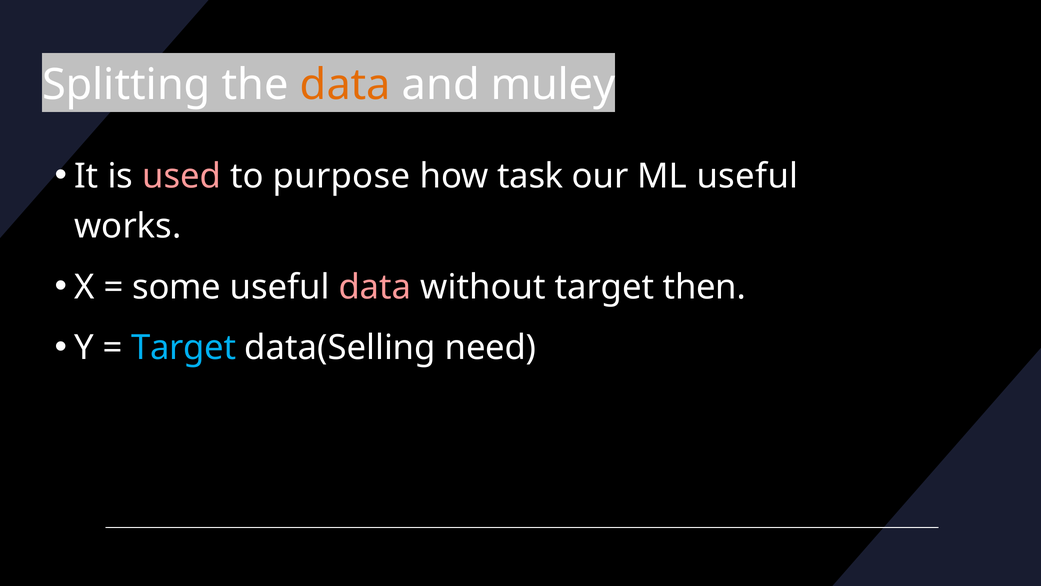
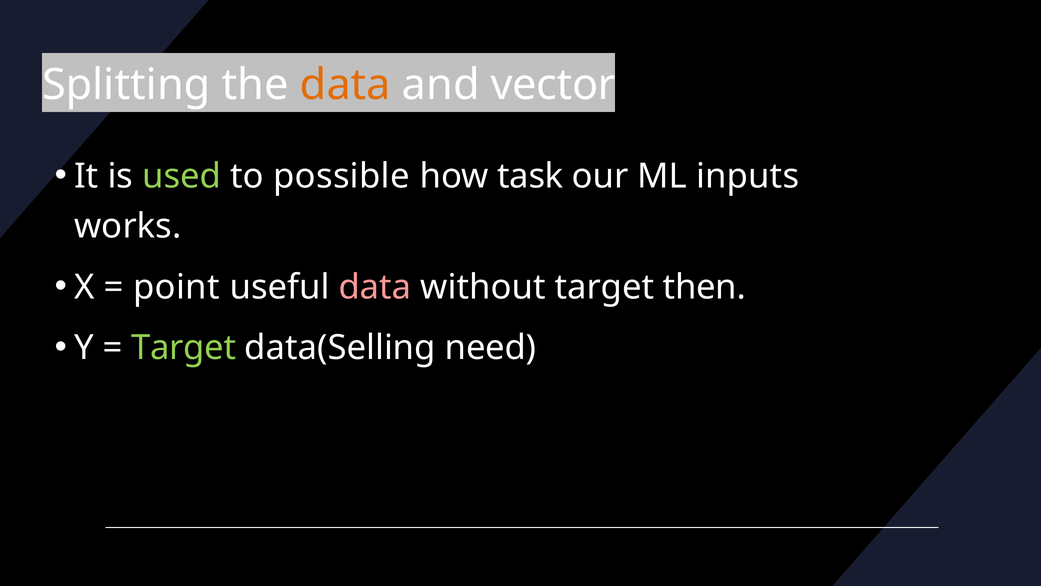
muley: muley -> vector
used colour: pink -> light green
purpose: purpose -> possible
ML useful: useful -> inputs
some: some -> point
Target at (184, 348) colour: light blue -> light green
